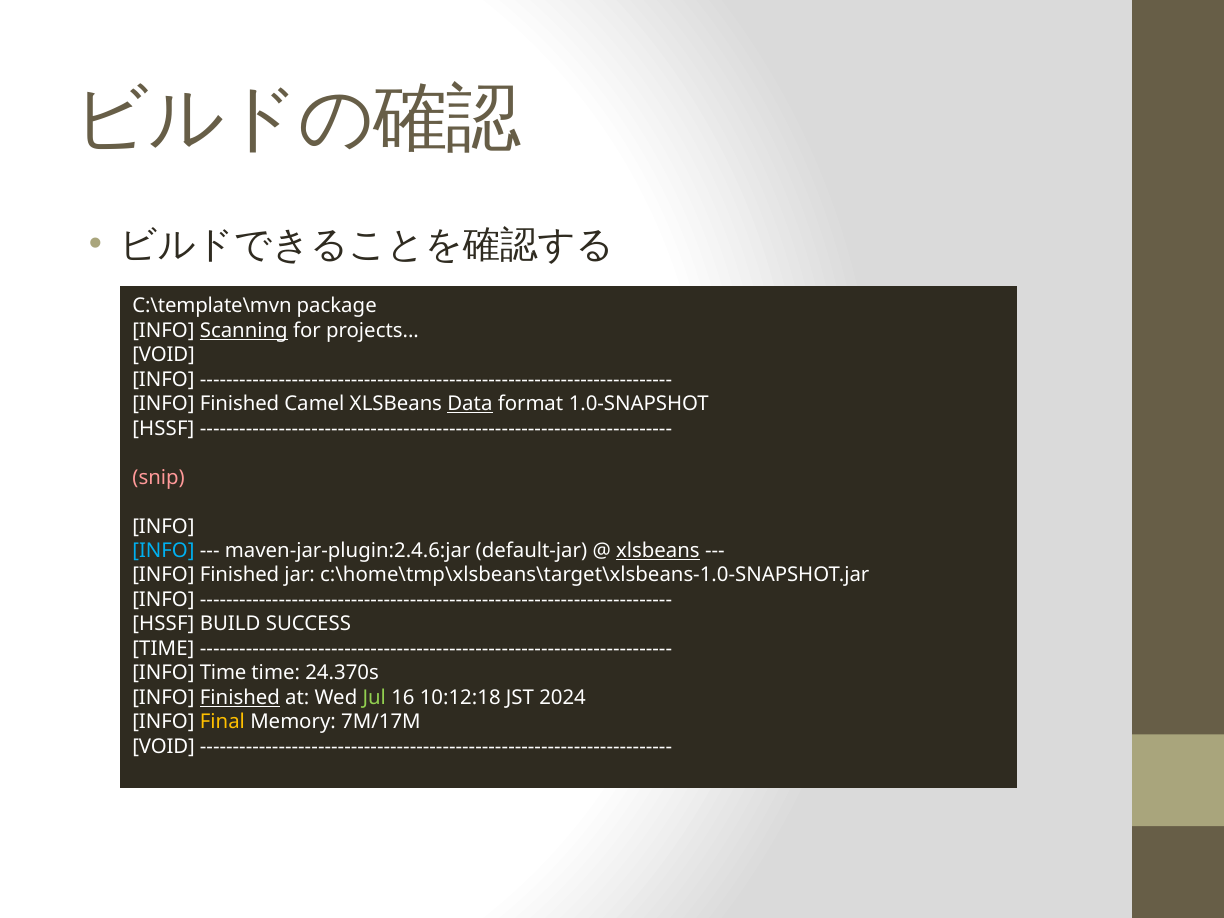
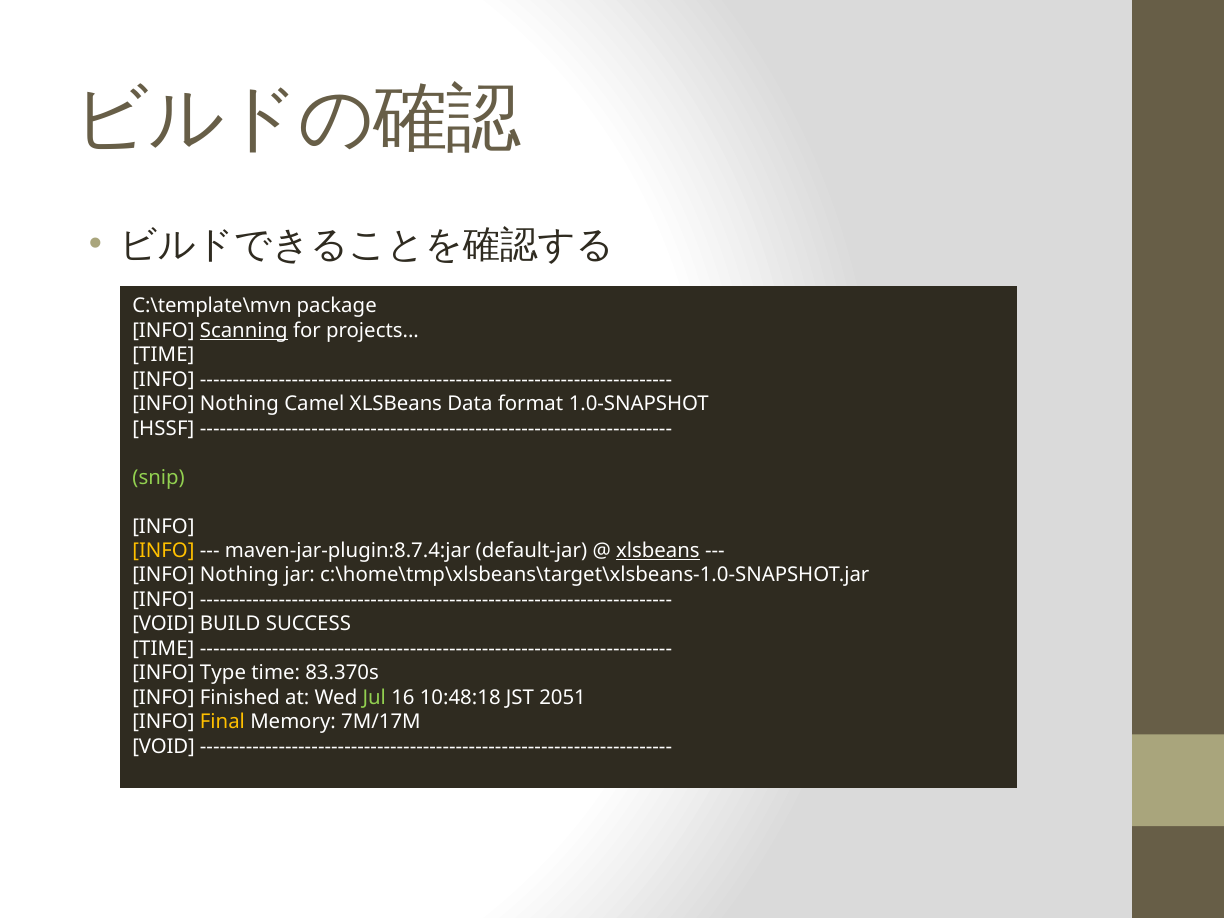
VOID at (164, 355): VOID -> TIME
Finished at (240, 404): Finished -> Nothing
Data underline: present -> none
snip colour: pink -> light green
INFO at (163, 551) colour: light blue -> yellow
maven-jar-plugin:2.4.6:jar: maven-jar-plugin:2.4.6:jar -> maven-jar-plugin:8.7.4:jar
Finished at (240, 575): Finished -> Nothing
HSSF at (163, 624): HSSF -> VOID
INFO Time: Time -> Type
24.370s: 24.370s -> 83.370s
Finished at (240, 698) underline: present -> none
10:12:18: 10:12:18 -> 10:48:18
2024: 2024 -> 2051
